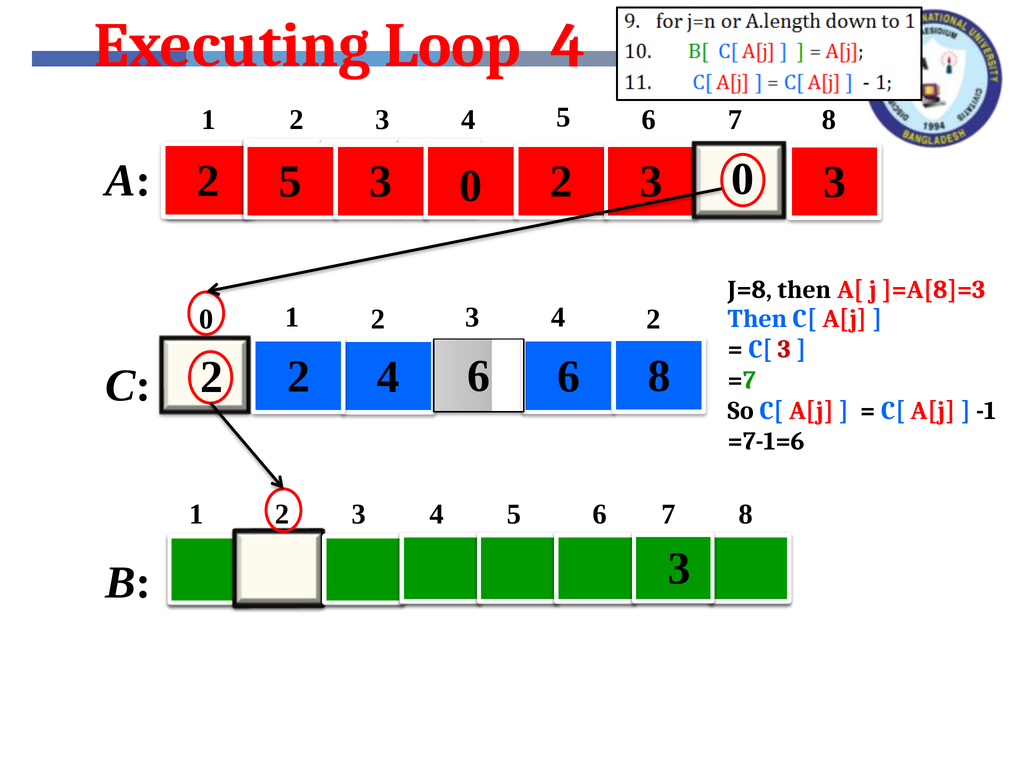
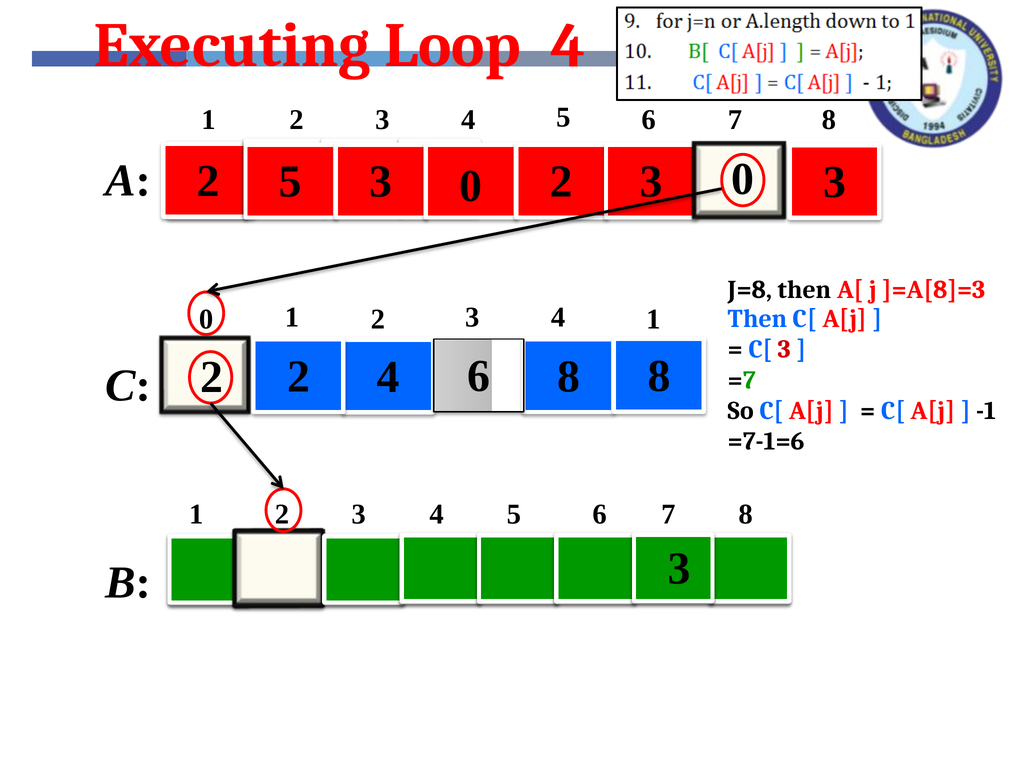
2 at (653, 319): 2 -> 1
6 6: 6 -> 8
